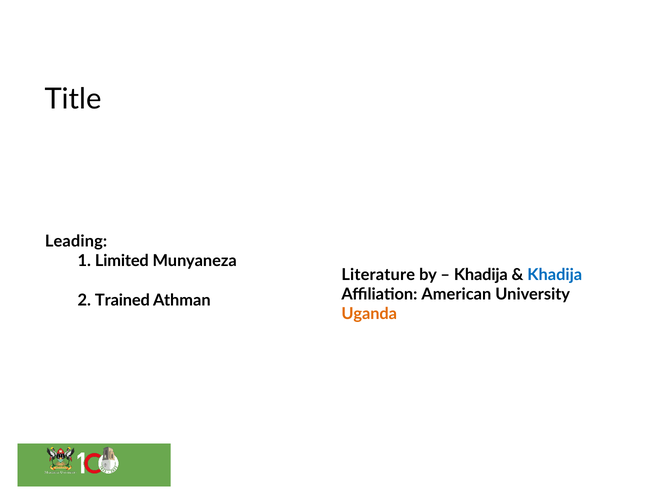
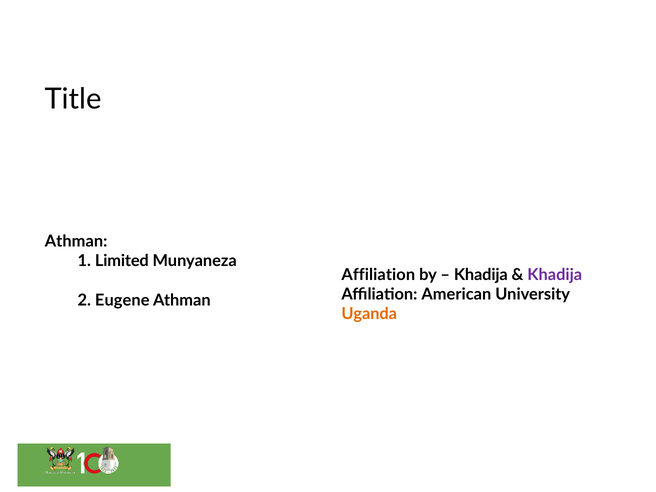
Leading at (76, 241): Leading -> Athman
Literature at (378, 275): Literature -> Affiliation
Khadija at (555, 275) colour: blue -> purple
Trained: Trained -> Eugene
